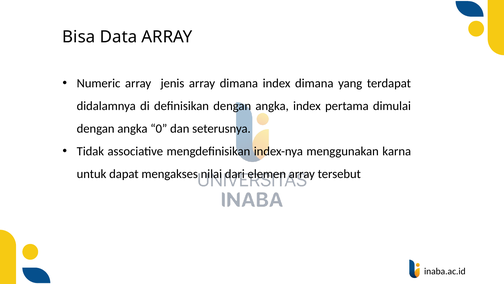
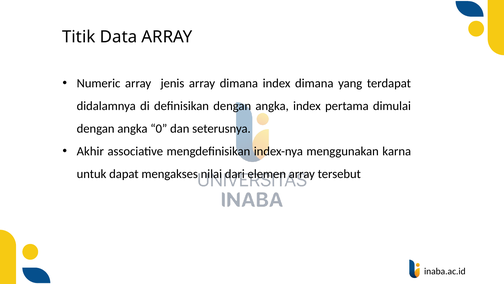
Bisa: Bisa -> Titik
Tidak: Tidak -> Akhir
